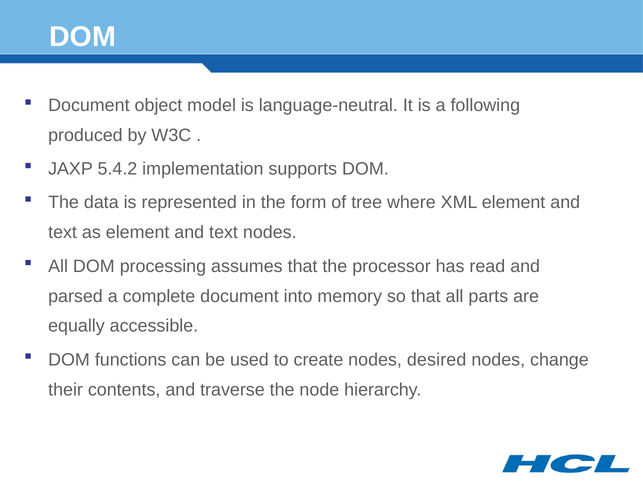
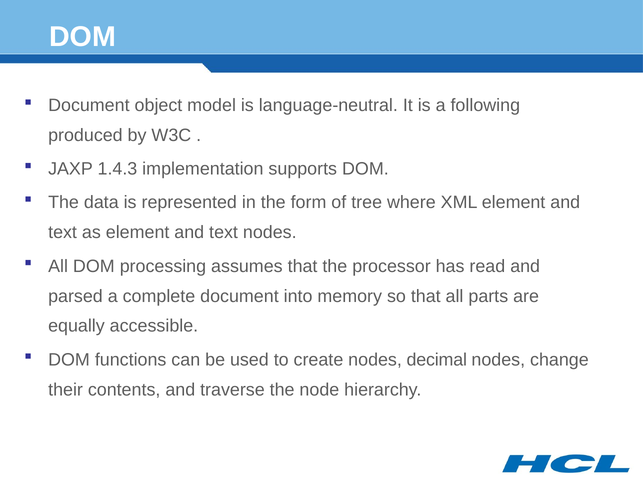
5.4.2: 5.4.2 -> 1.4.3
desired: desired -> decimal
